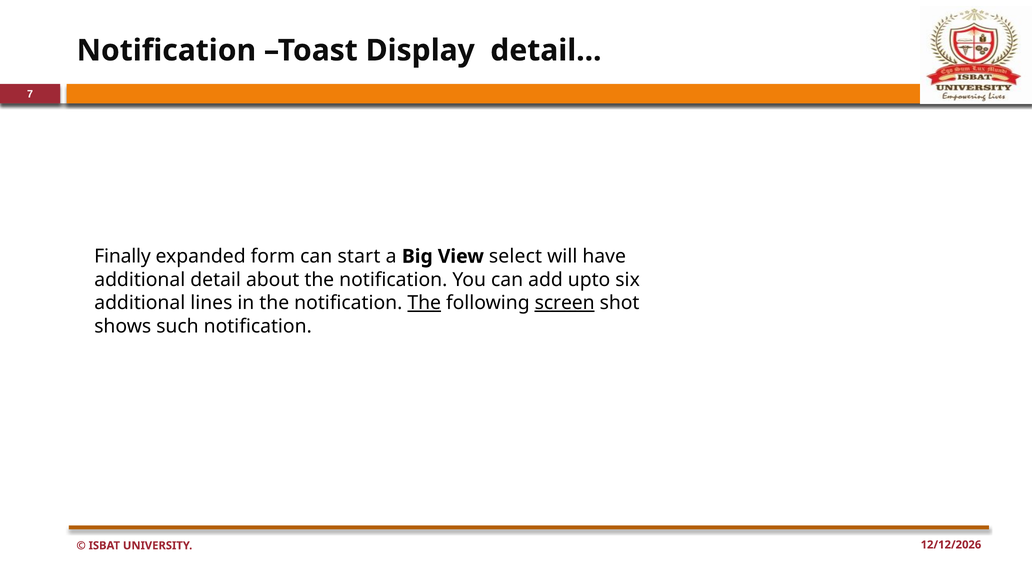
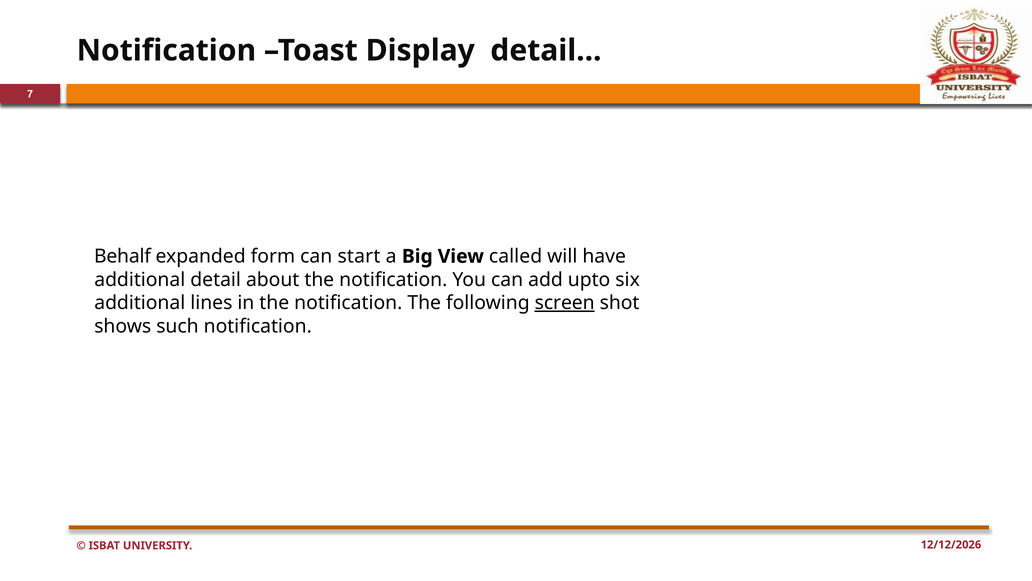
Finally: Finally -> Behalf
select: select -> called
The at (424, 303) underline: present -> none
